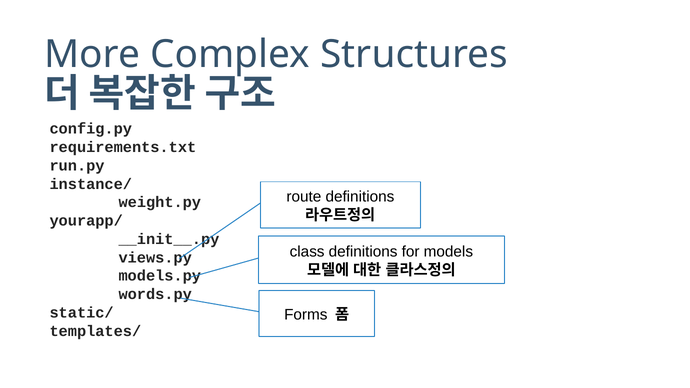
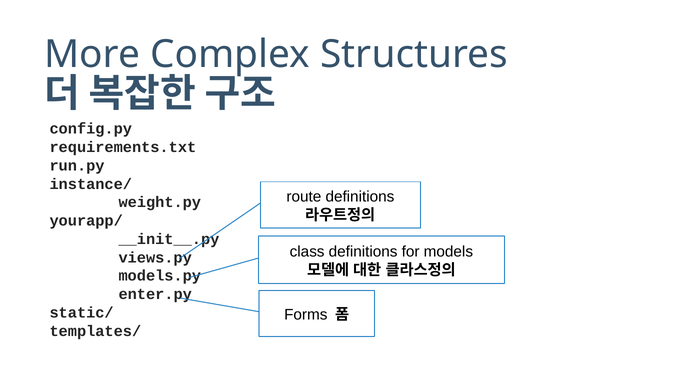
words.py: words.py -> enter.py
